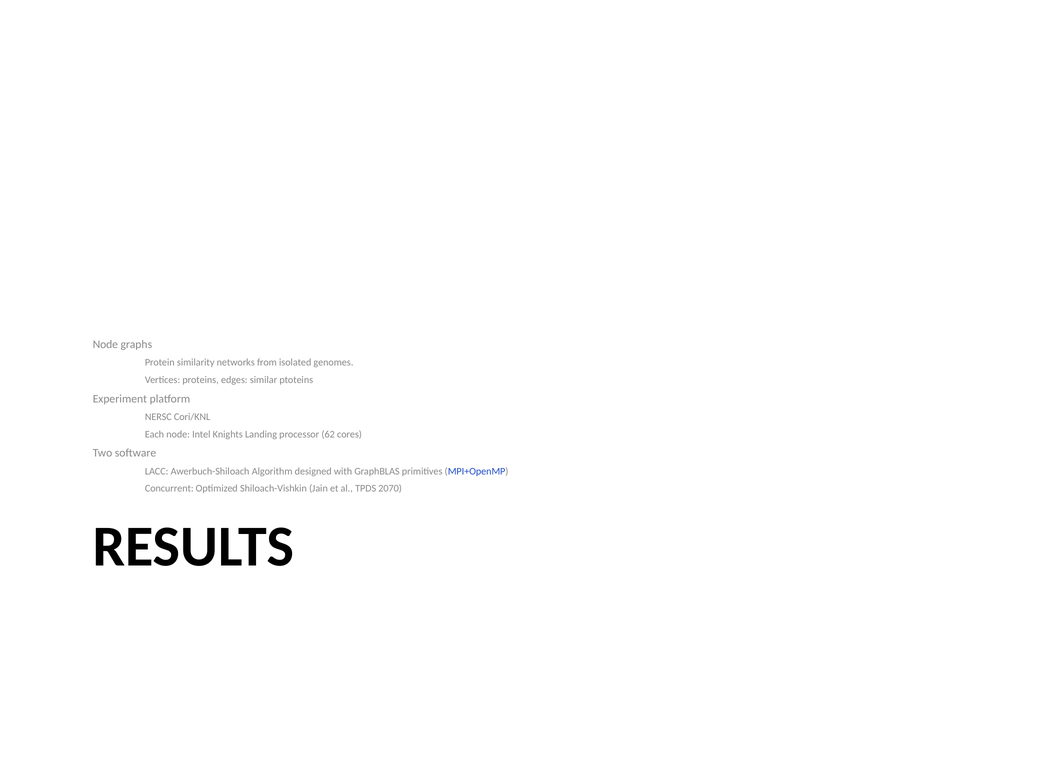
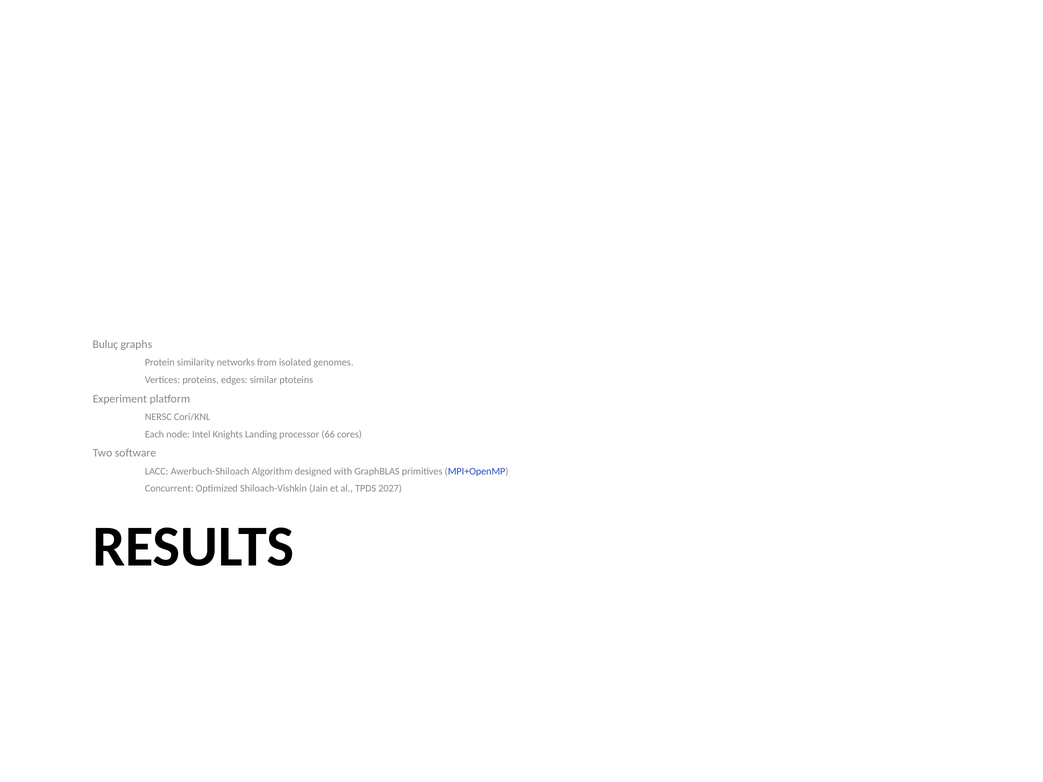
Node at (105, 344): Node -> Buluç
62: 62 -> 66
2070: 2070 -> 2027
